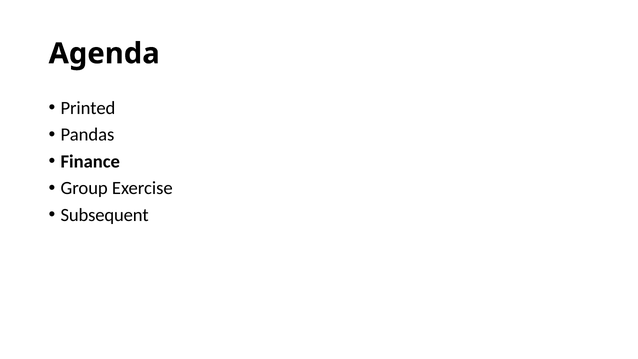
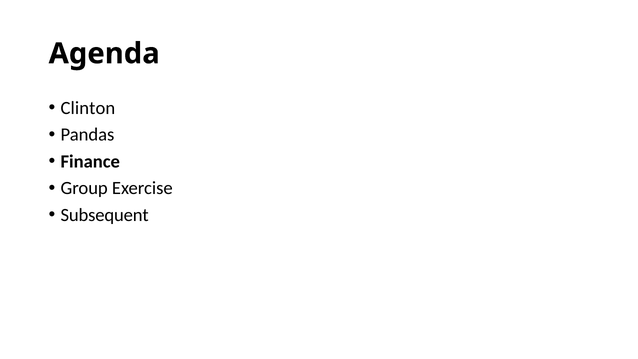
Printed: Printed -> Clinton
